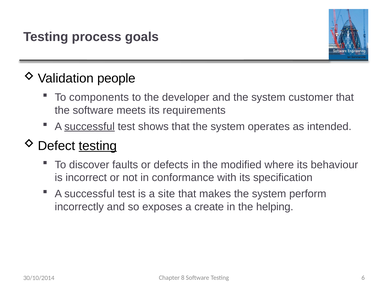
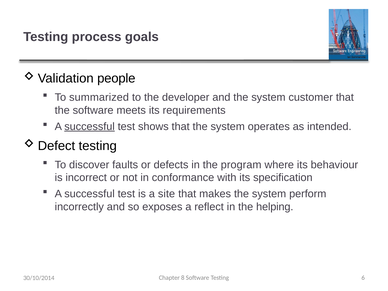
components: components -> summarized
testing at (98, 146) underline: present -> none
modified: modified -> program
create: create -> reflect
